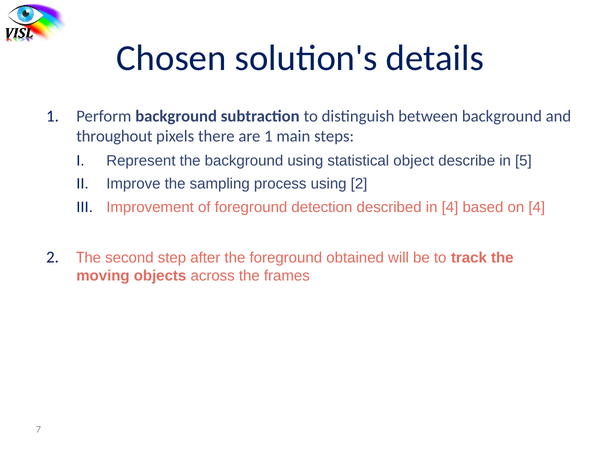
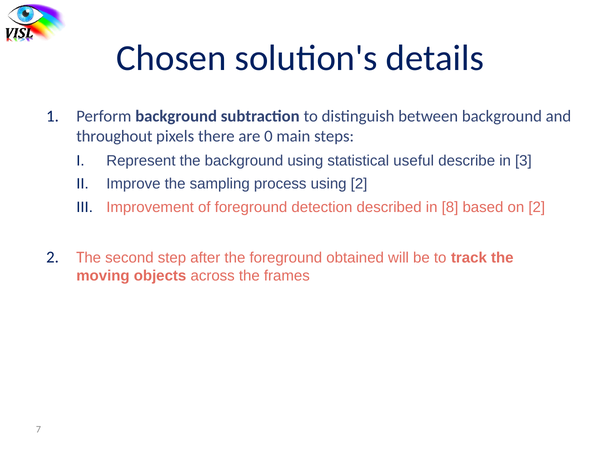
are 1: 1 -> 0
object: object -> useful
5: 5 -> 3
in 4: 4 -> 8
on 4: 4 -> 2
